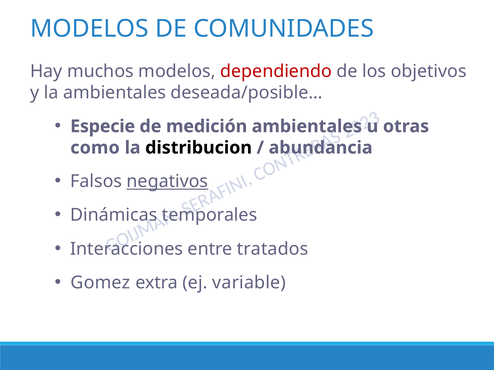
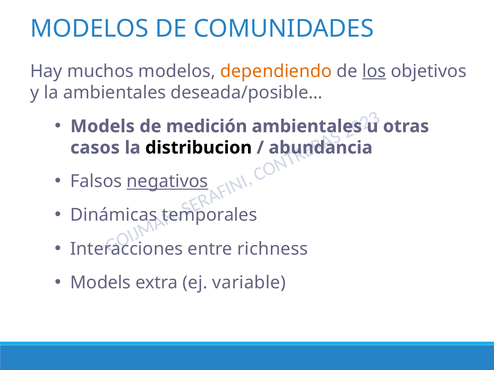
dependiendo colour: red -> orange
los underline: none -> present
Especie at (103, 127): Especie -> Models
como: como -> casos
tratados: tratados -> richness
Gomez at (100, 283): Gomez -> Models
